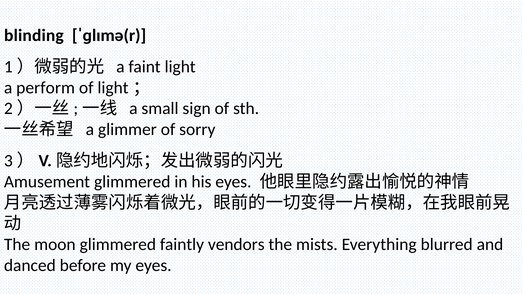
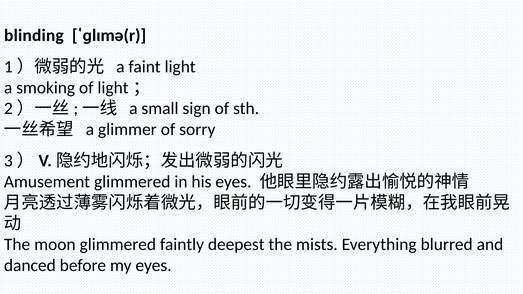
perform: perform -> smoking
vendors: vendors -> deepest
